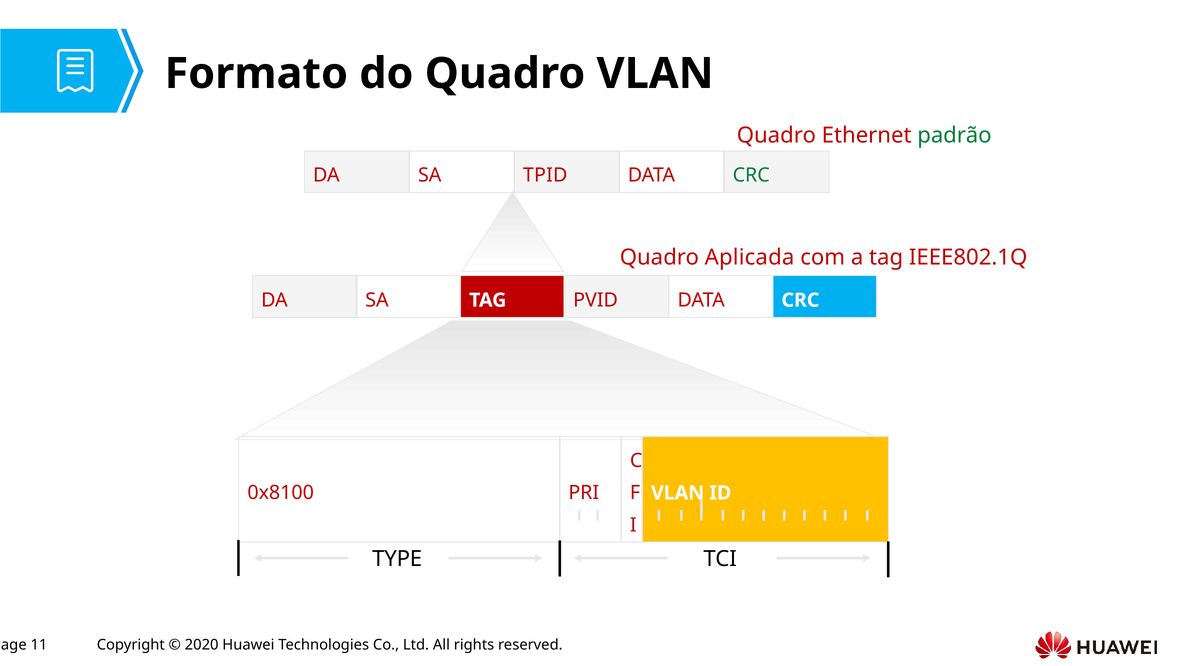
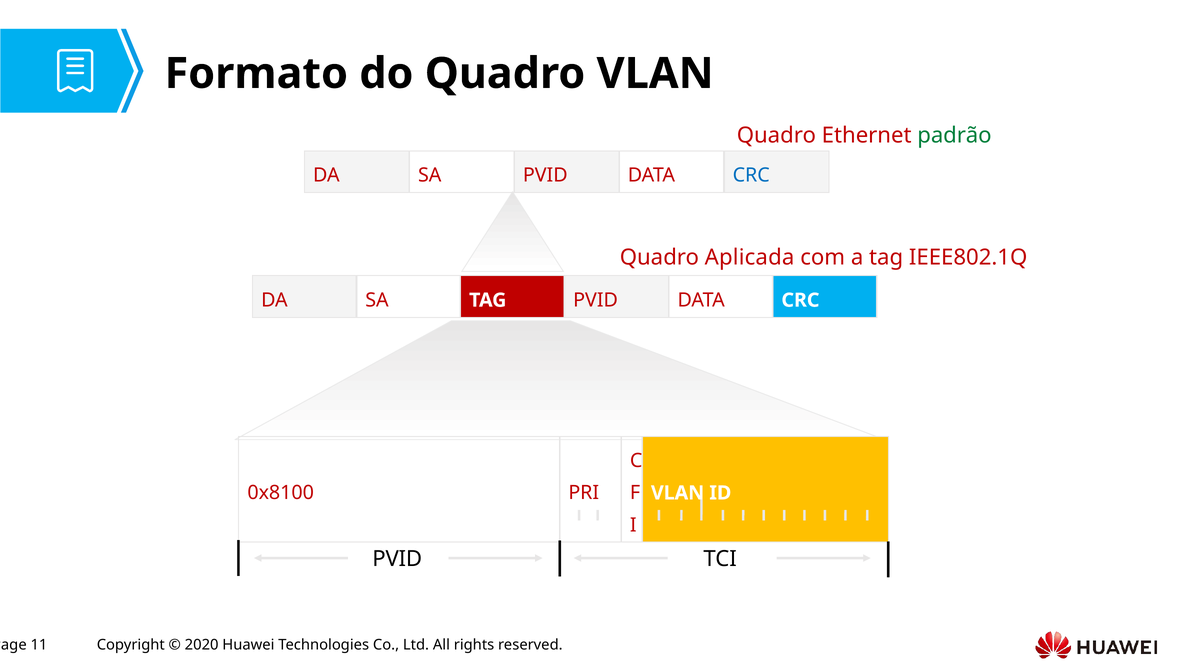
SA TPID: TPID -> PVID
CRC at (751, 175) colour: green -> blue
TYPE at (397, 559): TYPE -> PVID
